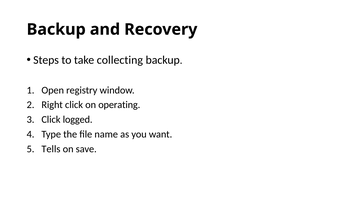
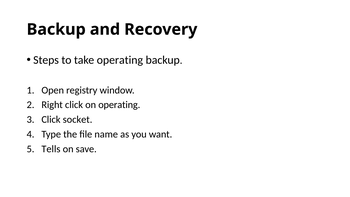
take collecting: collecting -> operating
logged: logged -> socket
